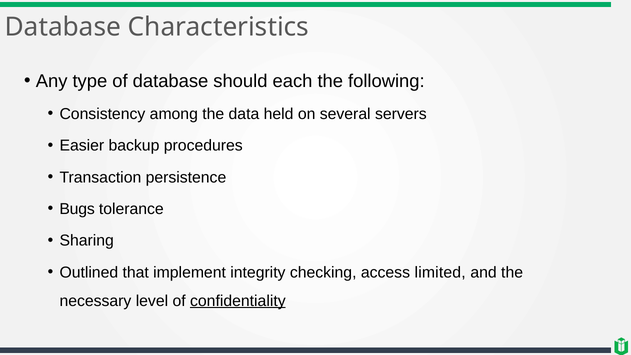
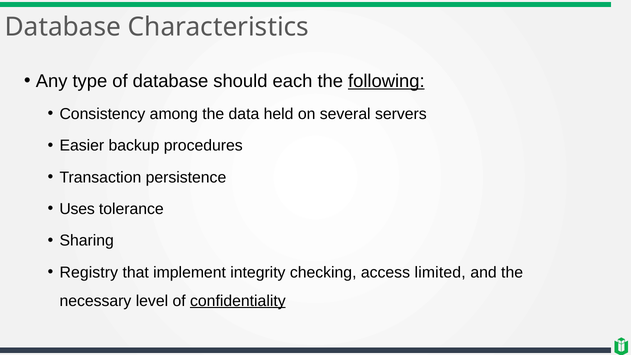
following underline: none -> present
Bugs: Bugs -> Uses
Outlined: Outlined -> Registry
